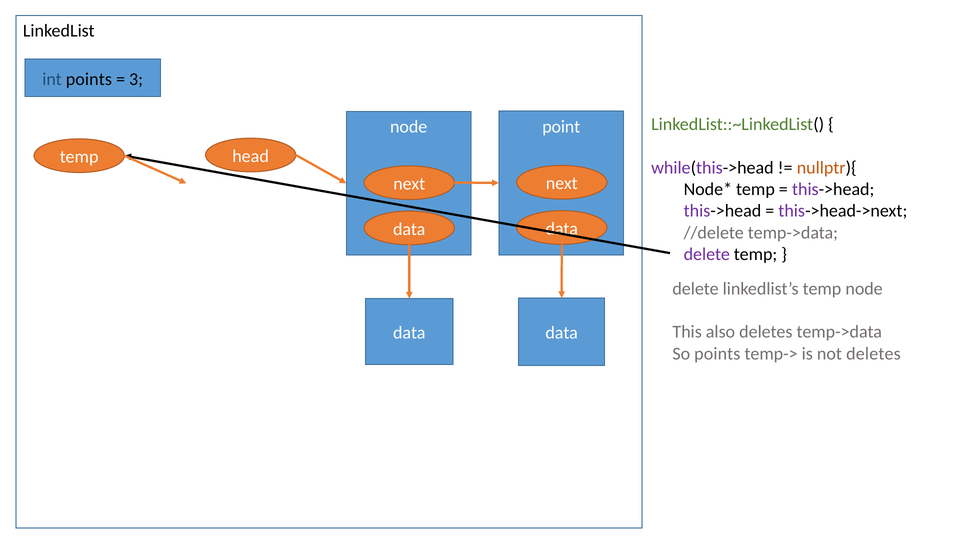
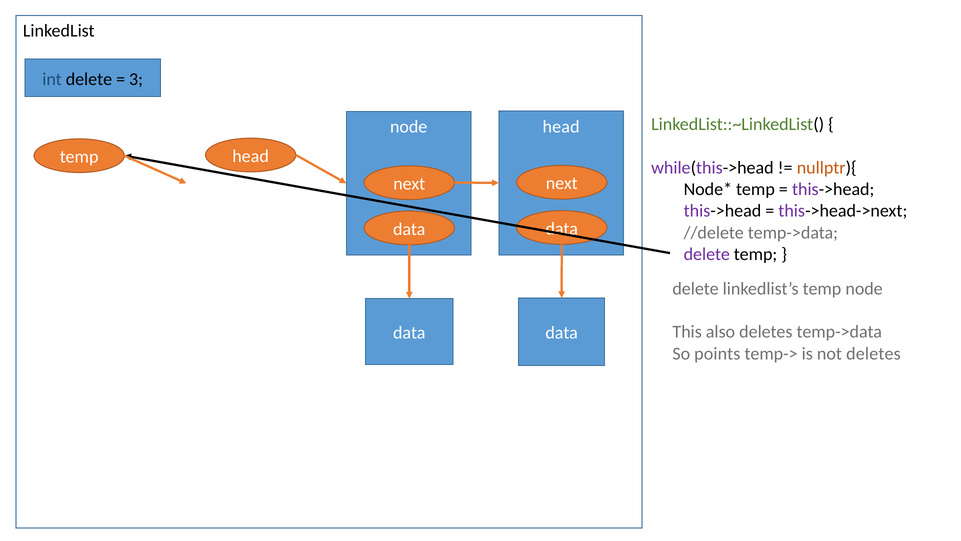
int points: points -> delete
point at (561, 126): point -> head
